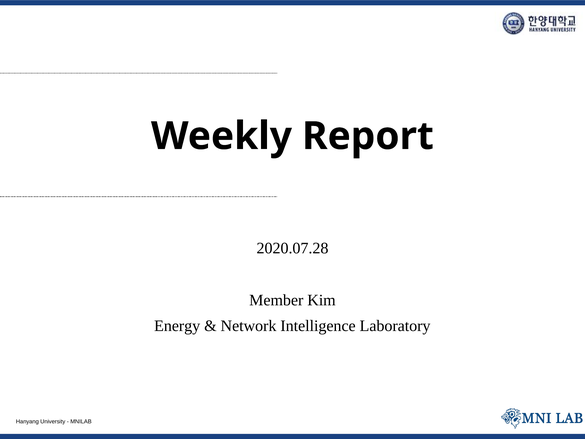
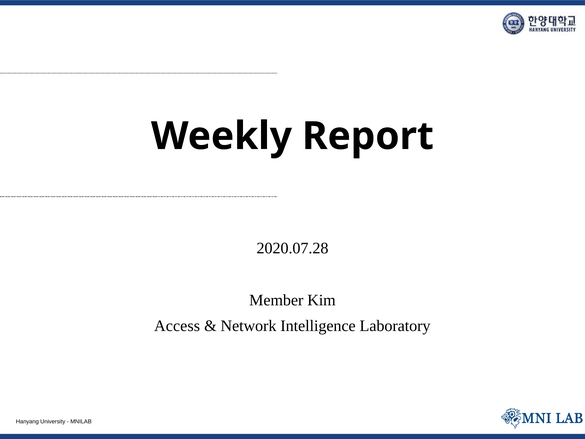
Energy: Energy -> Access
